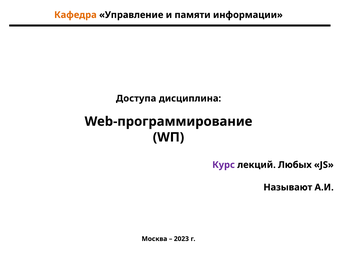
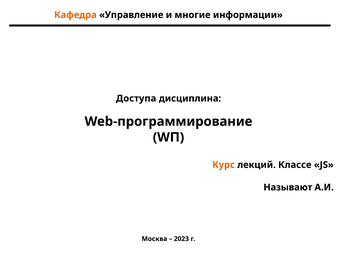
памяти: памяти -> многие
Курс colour: purple -> orange
Любых: Любых -> Классе
